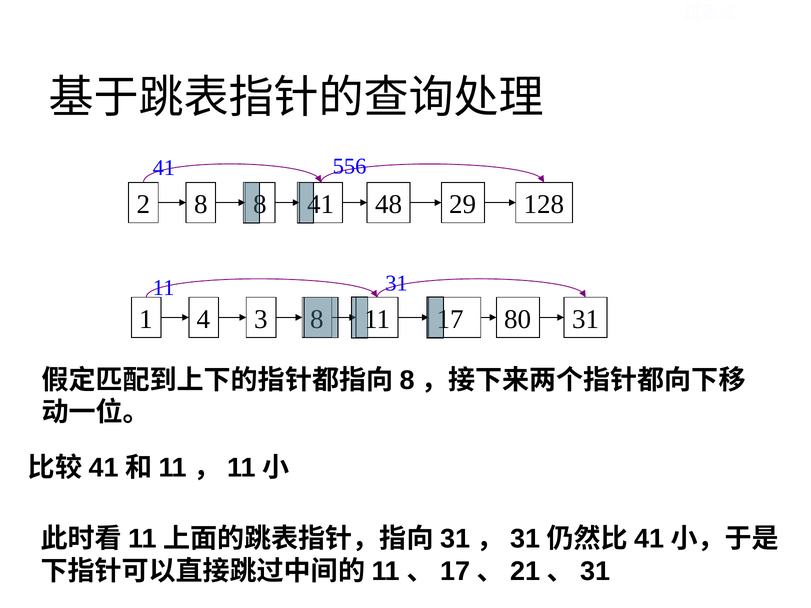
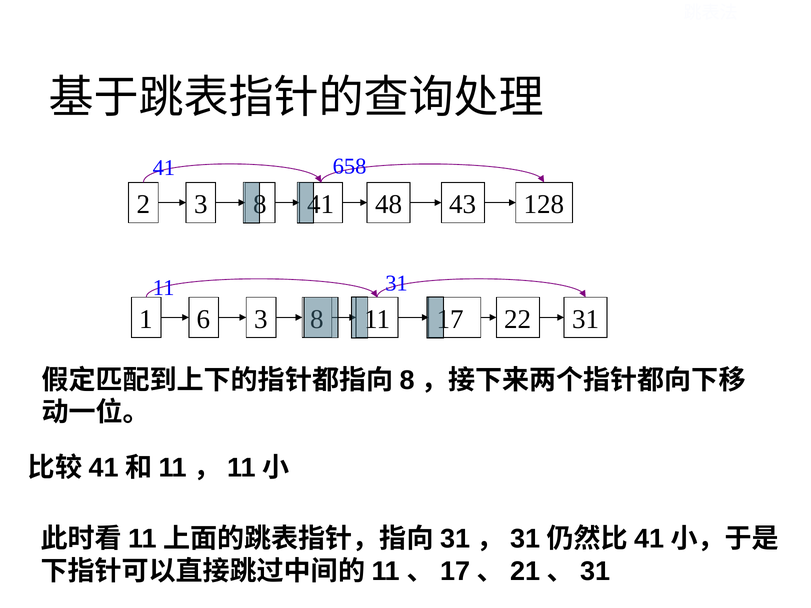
556: 556 -> 658
2 8: 8 -> 3
29: 29 -> 43
4: 4 -> 6
80: 80 -> 22
